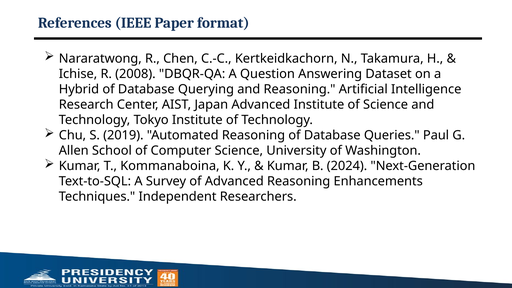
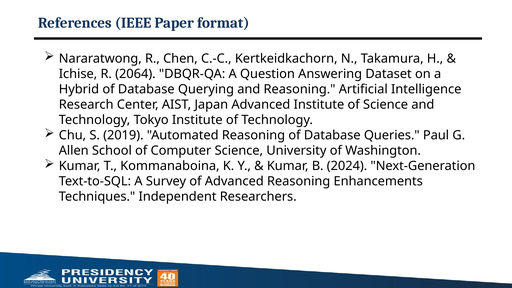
2008: 2008 -> 2064
